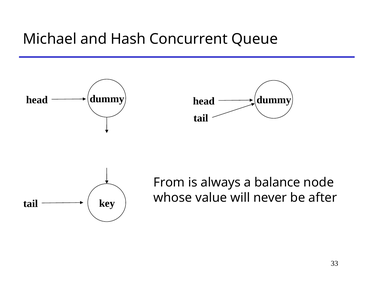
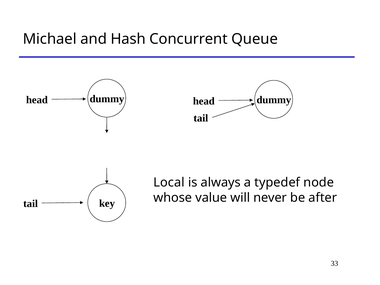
From: From -> Local
balance: balance -> typedef
